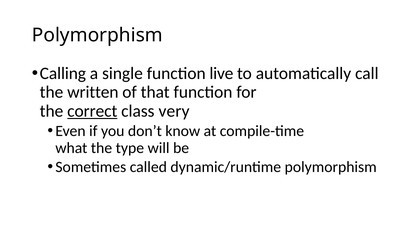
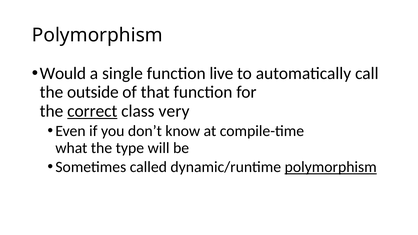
Calling: Calling -> Would
written: written -> outside
polymorphism at (331, 167) underline: none -> present
